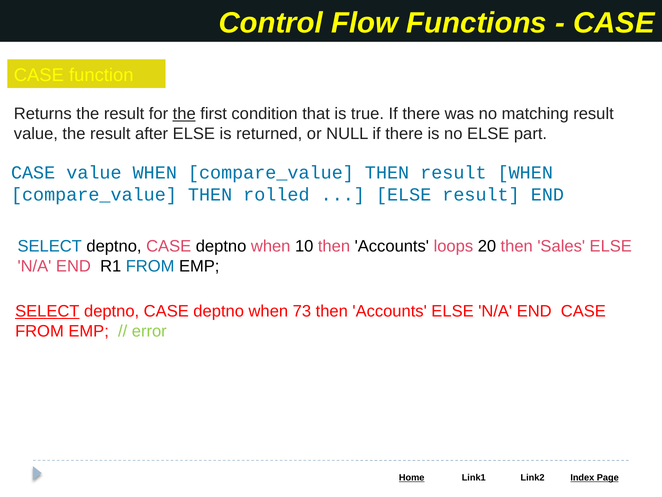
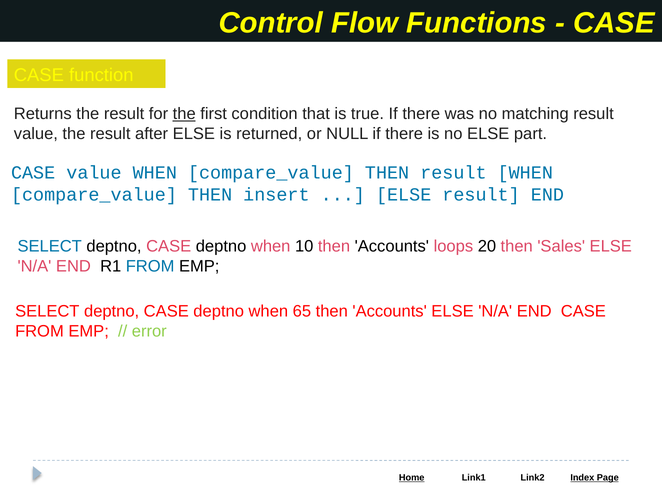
rolled: rolled -> insert
SELECT at (47, 311) underline: present -> none
73: 73 -> 65
